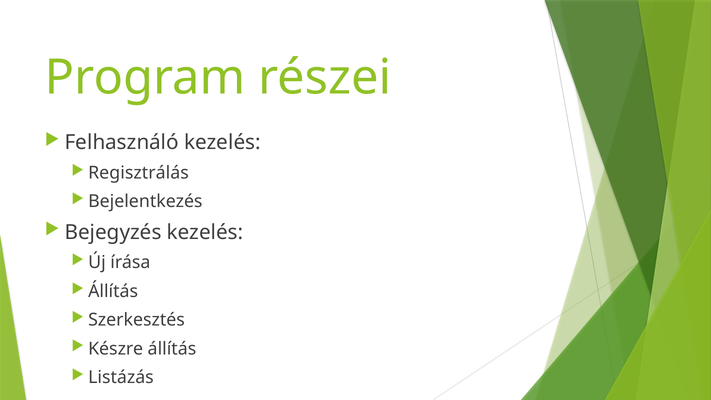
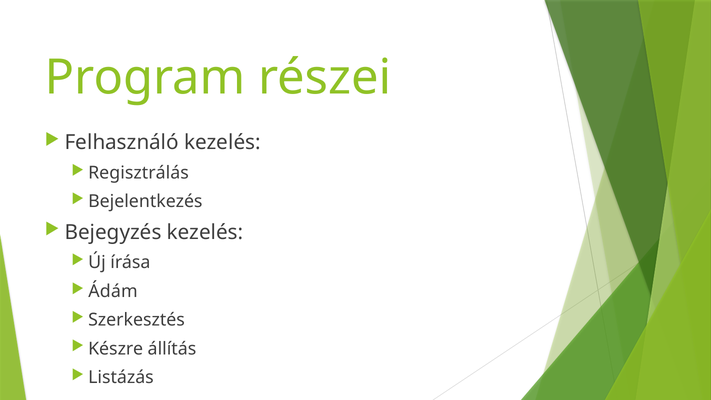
Állítás at (113, 291): Állítás -> Ádám
